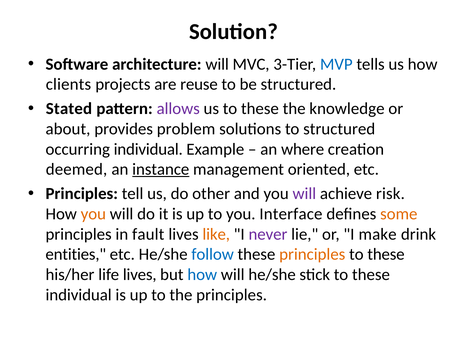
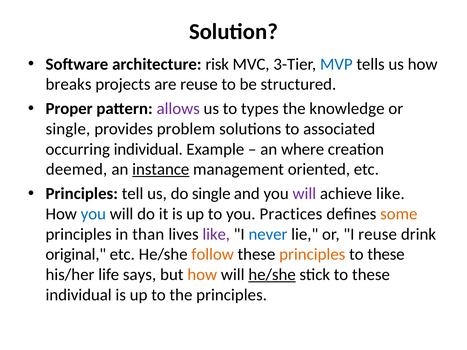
architecture will: will -> risk
clients: clients -> breaks
Stated: Stated -> Proper
us to these: these -> types
about at (68, 129): about -> single
to structured: structured -> associated
do other: other -> single
achieve risk: risk -> like
you at (93, 214) colour: orange -> blue
Interface: Interface -> Practices
fault: fault -> than
like at (216, 234) colour: orange -> purple
never colour: purple -> blue
I make: make -> reuse
entities: entities -> original
follow colour: blue -> orange
life lives: lives -> says
how at (202, 275) colour: blue -> orange
he/she at (272, 275) underline: none -> present
